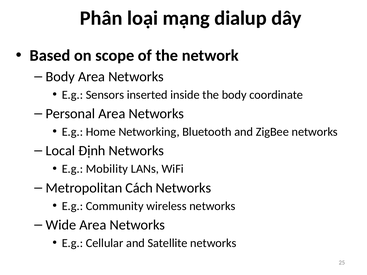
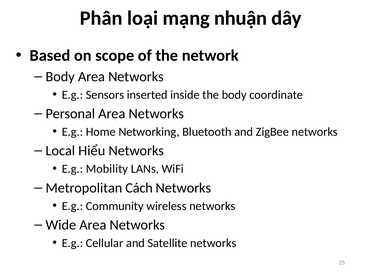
dialup: dialup -> nhuận
Định: Định -> Hiểu
